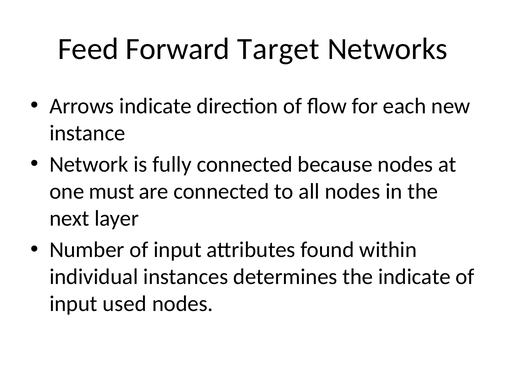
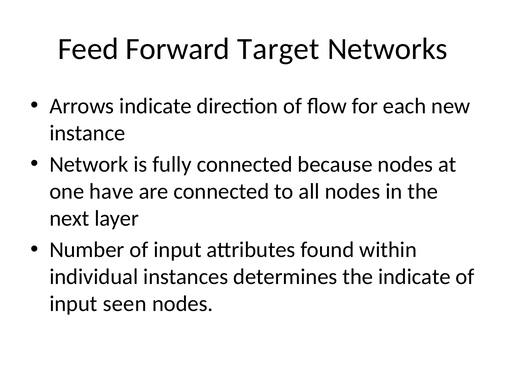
must: must -> have
used: used -> seen
